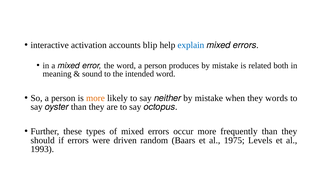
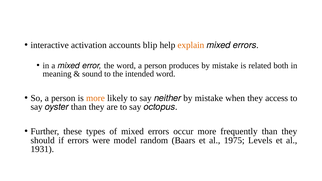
explain colour: blue -> orange
words: words -> access
driven: driven -> model
1993: 1993 -> 1931
